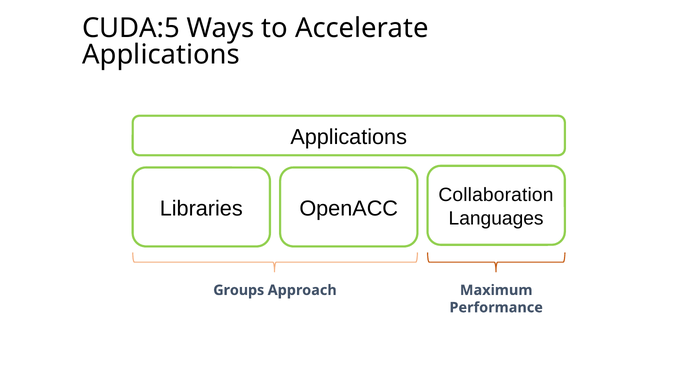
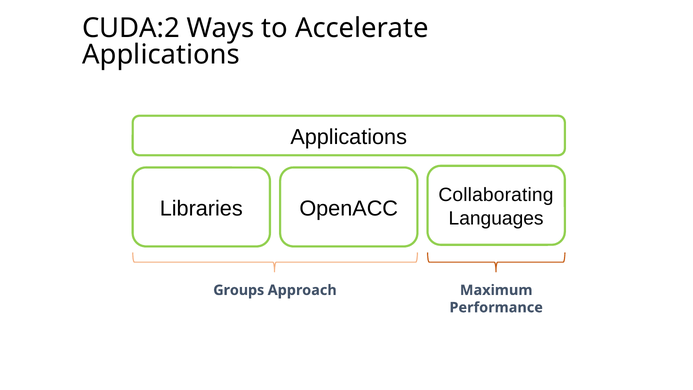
CUDA:5: CUDA:5 -> CUDA:2
Collaboration: Collaboration -> Collaborating
